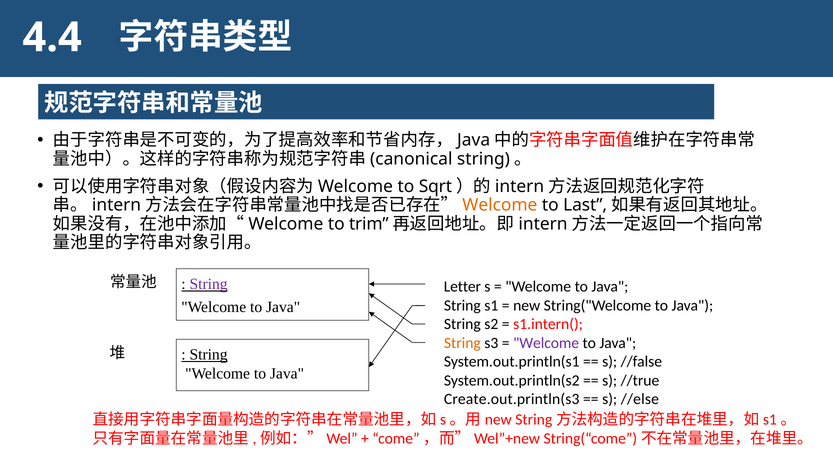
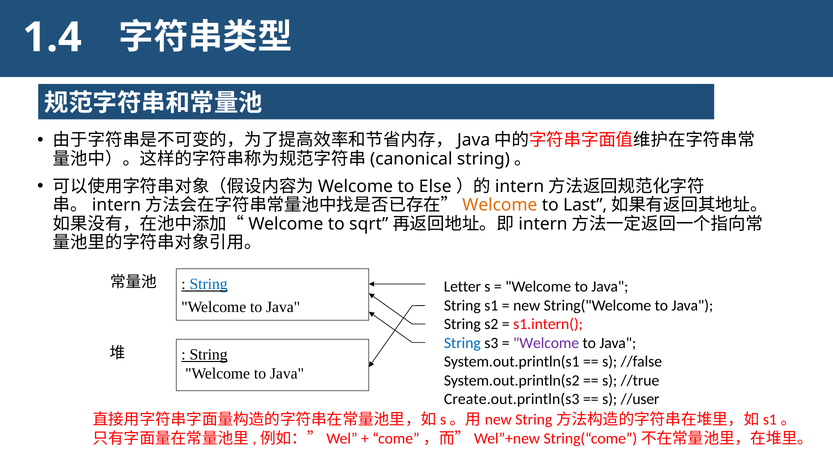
4.4: 4.4 -> 1.4
Sqrt: Sqrt -> Else
trim: trim -> sqrt
String at (209, 284) colour: purple -> blue
String at (462, 343) colour: orange -> blue
//else: //else -> //user
